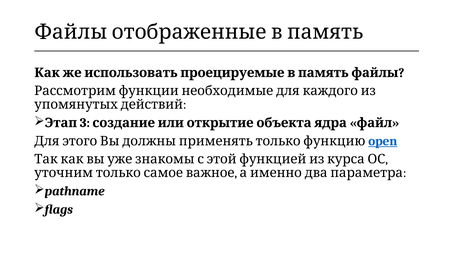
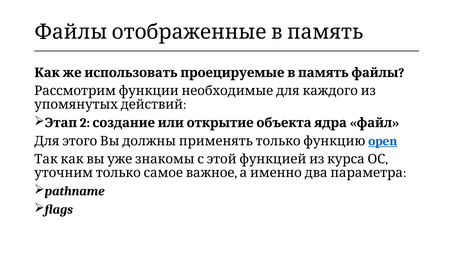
3: 3 -> 2
